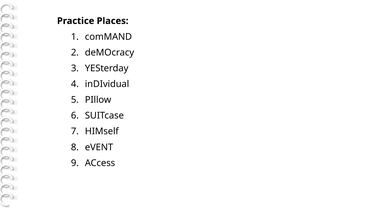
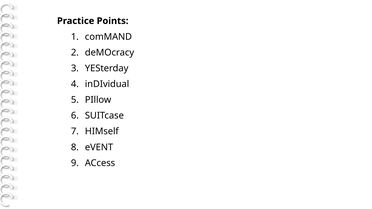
Places: Places -> Points
